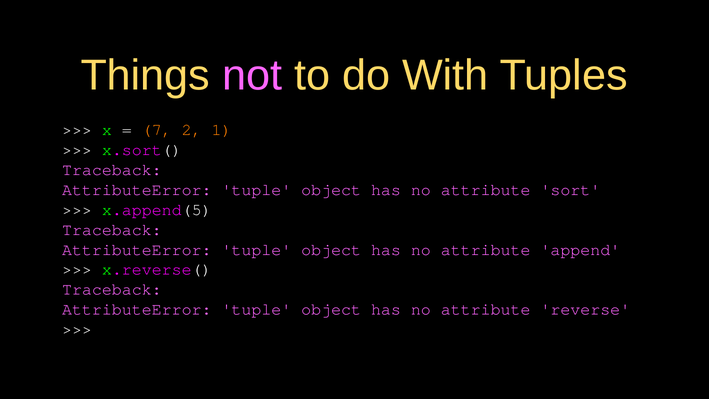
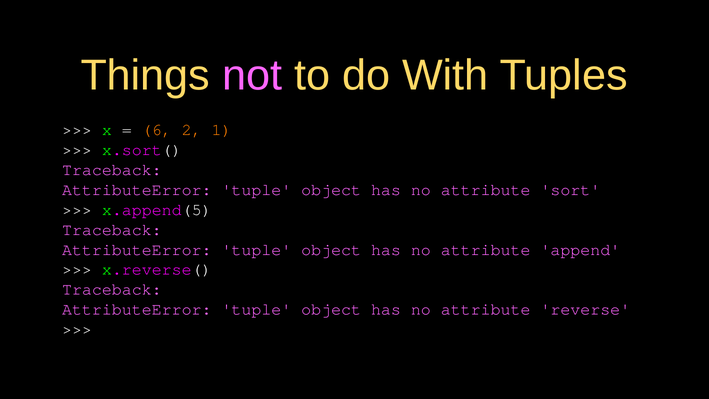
7: 7 -> 6
